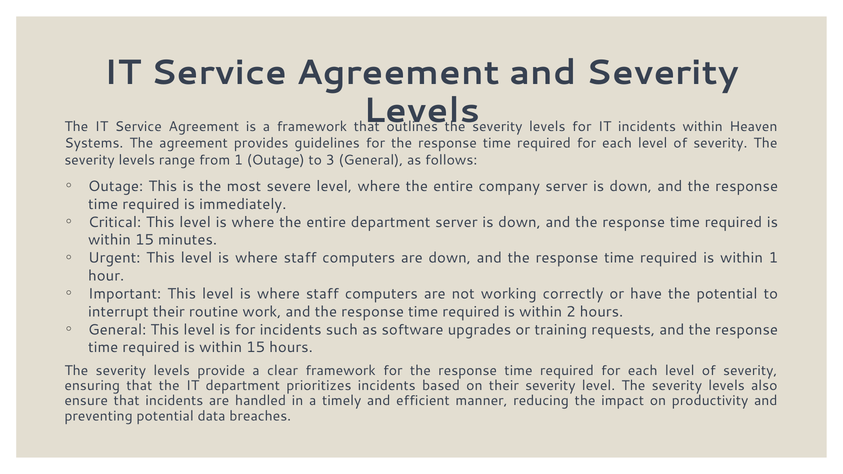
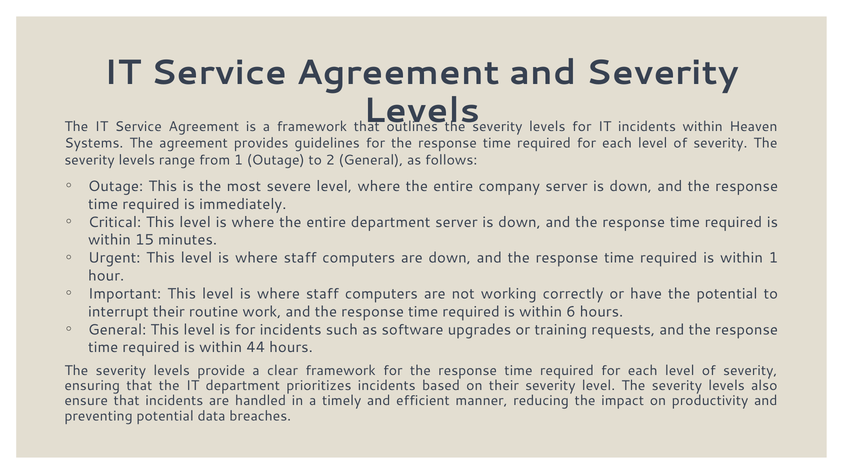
3: 3 -> 2
2: 2 -> 6
15 at (256, 348): 15 -> 44
